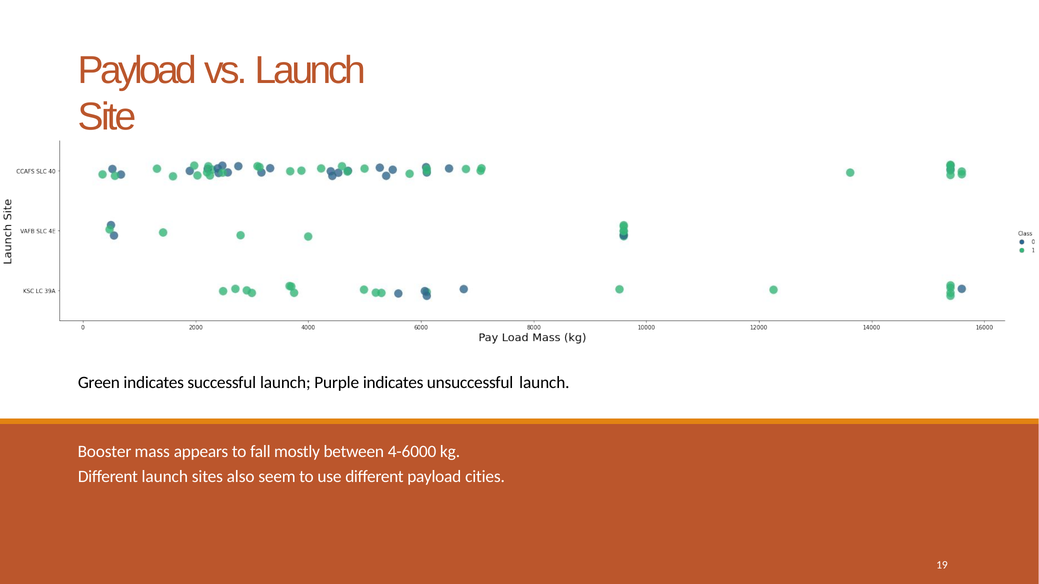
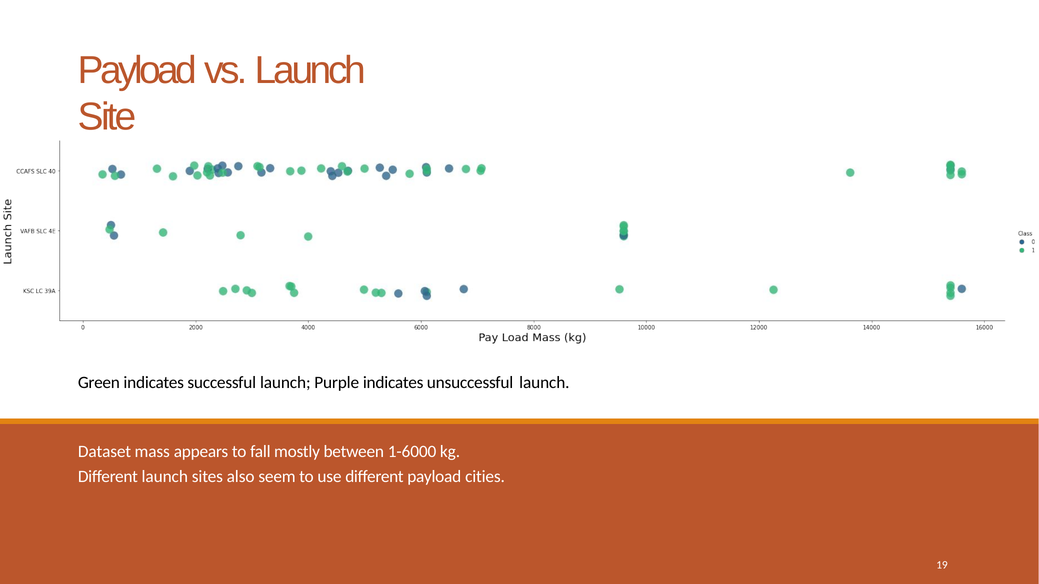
Booster: Booster -> Dataset
4-6000: 4-6000 -> 1-6000
